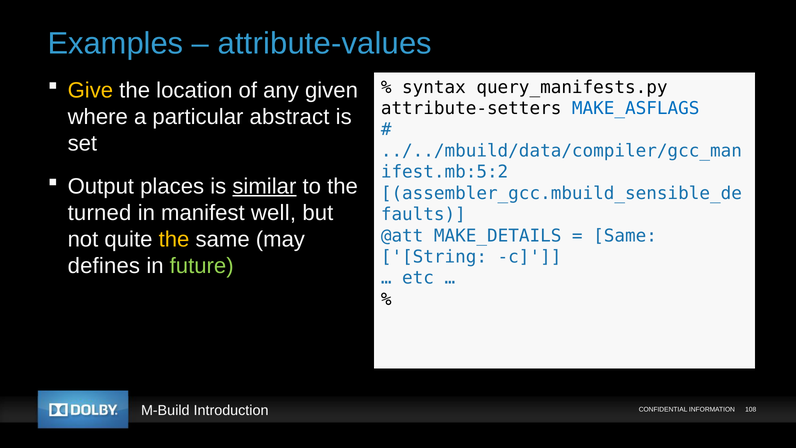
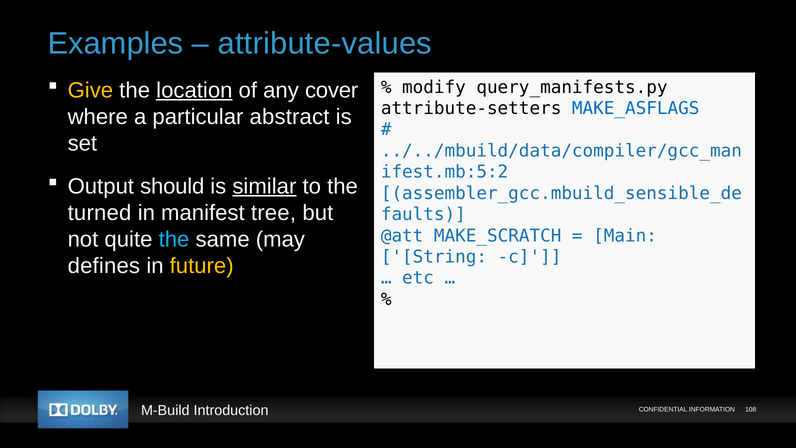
location underline: none -> present
given: given -> cover
syntax: syntax -> modify
places: places -> should
well: well -> tree
MAKE_DETAILS: MAKE_DETAILS -> MAKE_SCRATCH
Same at (625, 236): Same -> Main
the at (174, 240) colour: yellow -> light blue
future colour: light green -> yellow
